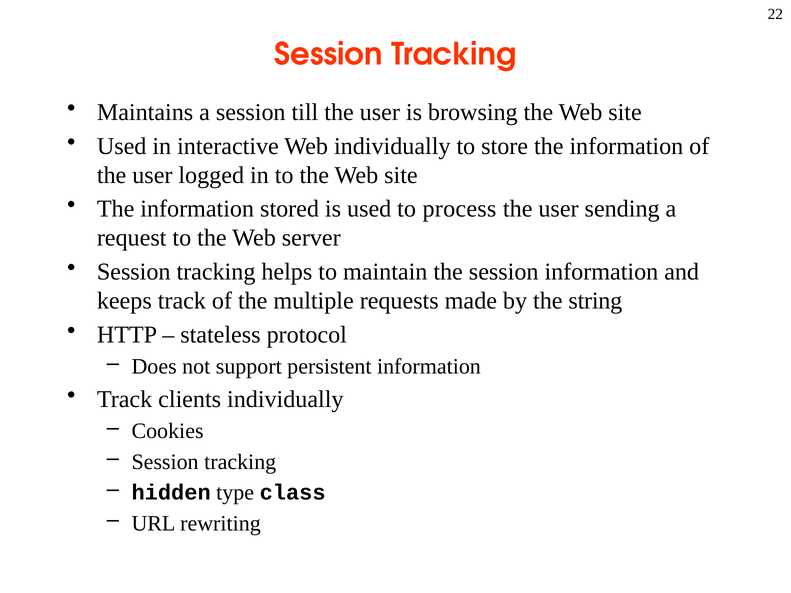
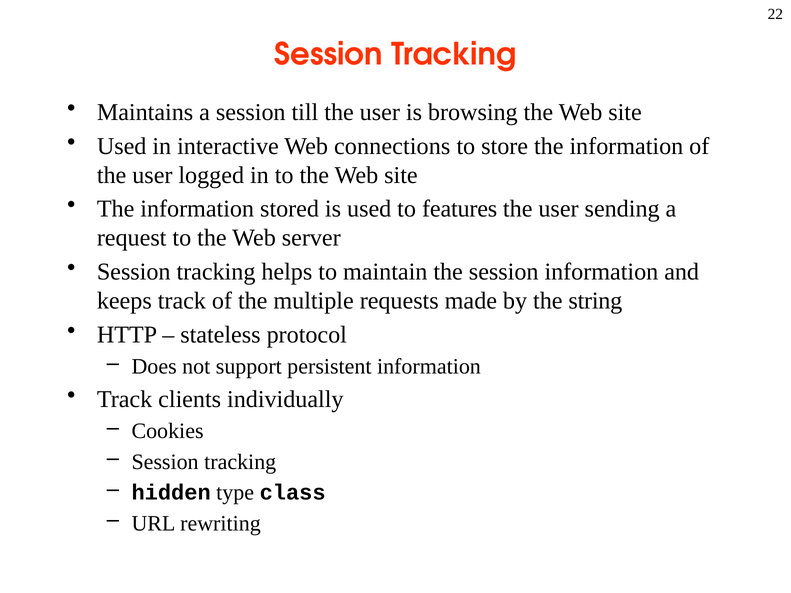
Web individually: individually -> connections
process: process -> features
